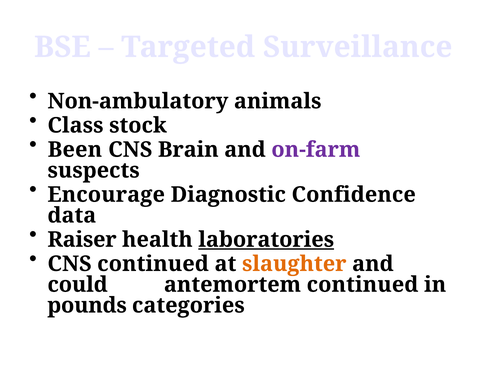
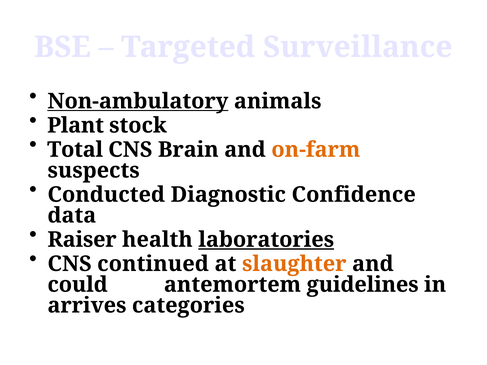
Non-ambulatory underline: none -> present
Class: Class -> Plant
Been: Been -> Total
on-farm colour: purple -> orange
Encourage: Encourage -> Conducted
antemortem continued: continued -> guidelines
pounds: pounds -> arrives
